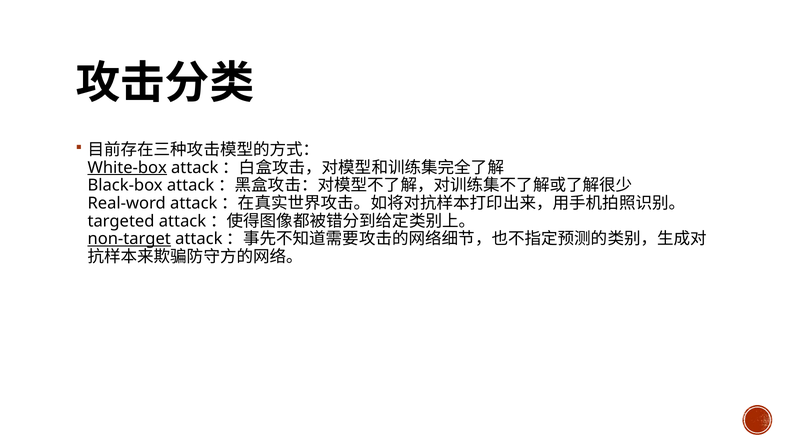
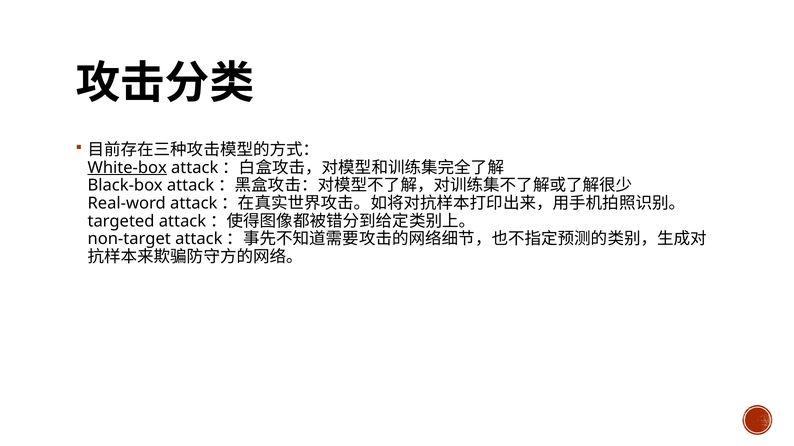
non-target underline: present -> none
